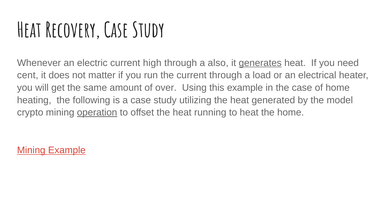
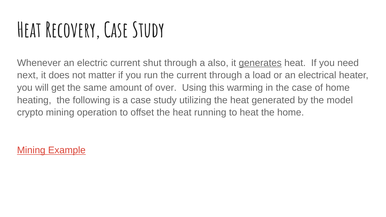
high: high -> shut
cent: cent -> next
this example: example -> warming
operation underline: present -> none
